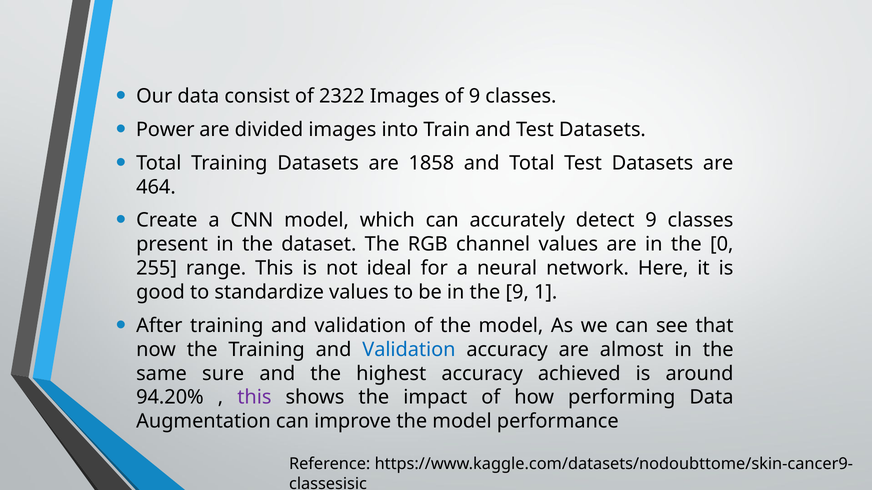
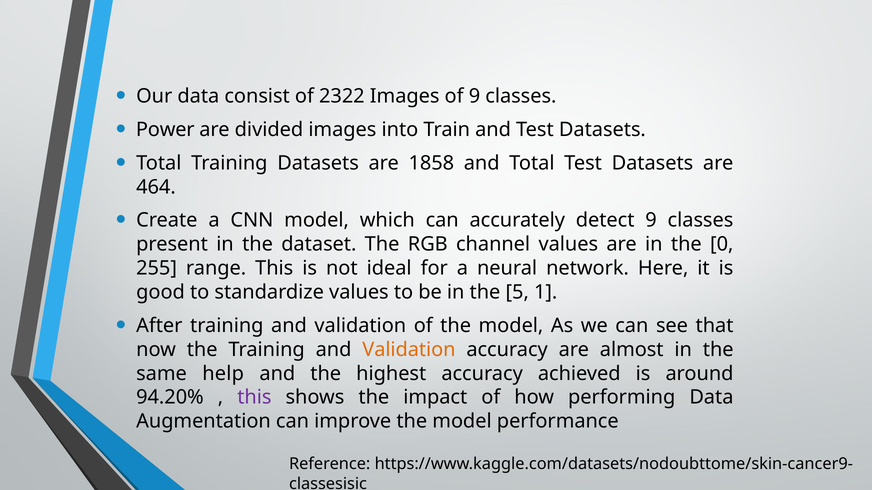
the 9: 9 -> 5
Validation at (409, 350) colour: blue -> orange
sure: sure -> help
